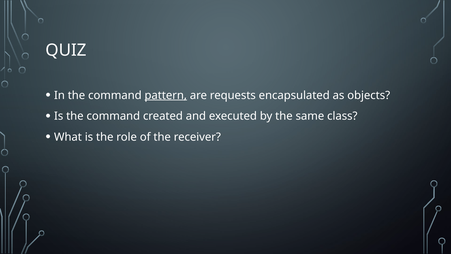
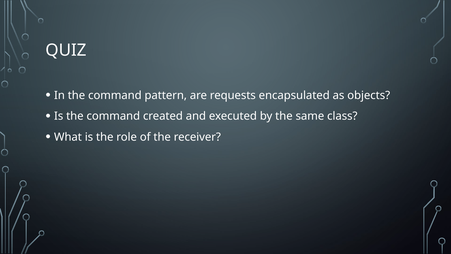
pattern underline: present -> none
